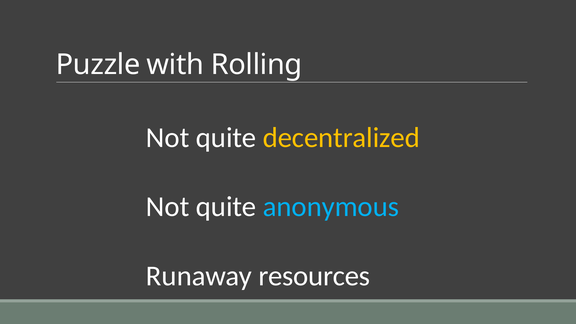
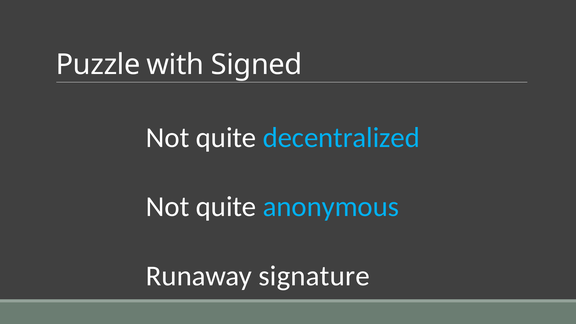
Rolling: Rolling -> Signed
decentralized colour: yellow -> light blue
resources: resources -> signature
